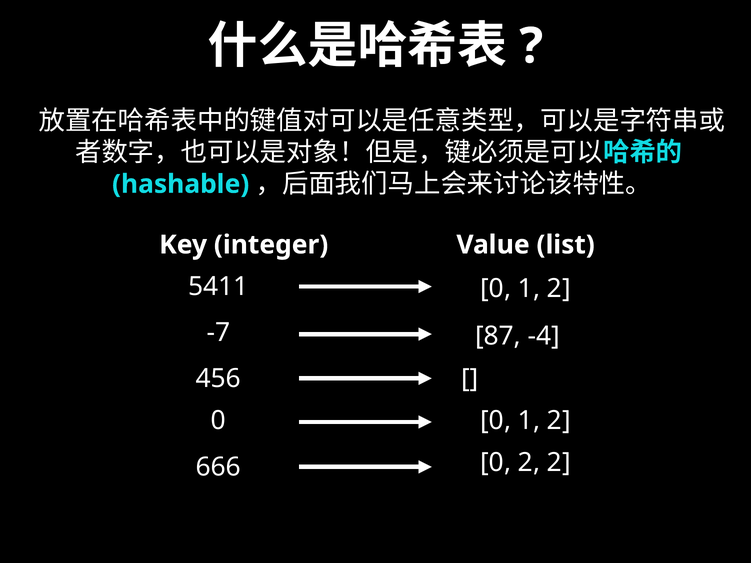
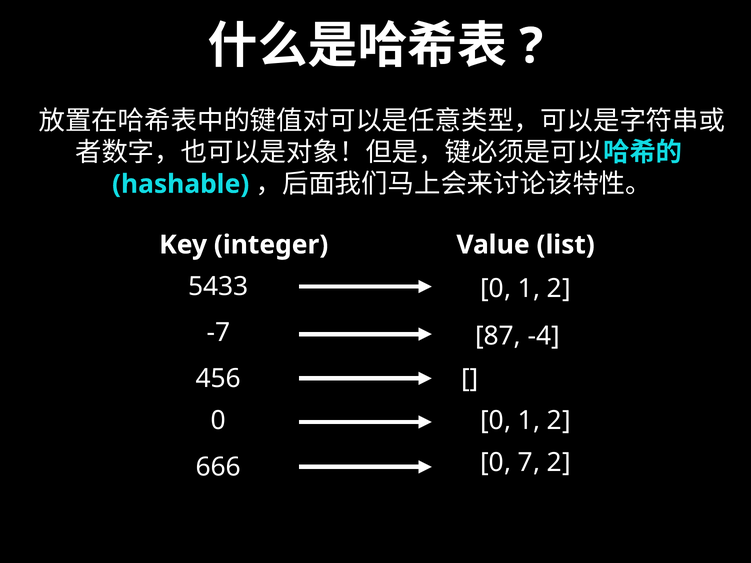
5411: 5411 -> 5433
0 2: 2 -> 7
